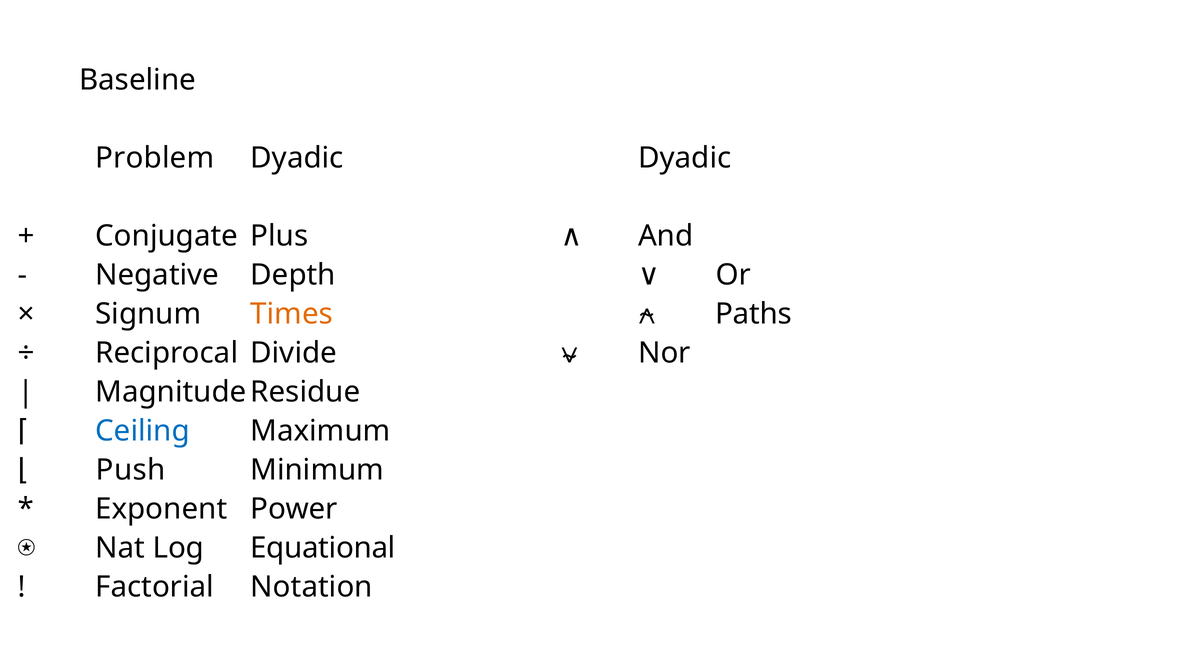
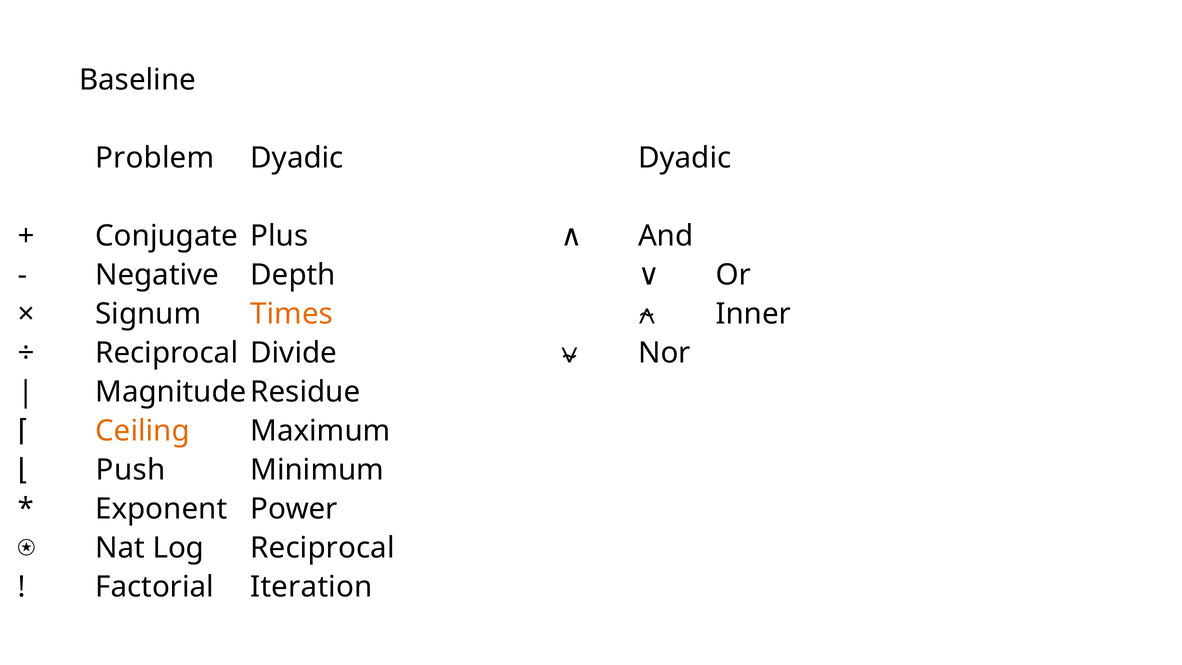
Paths: Paths -> Inner
Ceiling colour: blue -> orange
Log Equational: Equational -> Reciprocal
Notation: Notation -> Iteration
